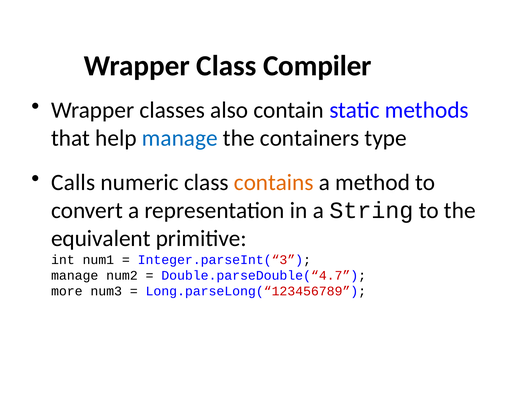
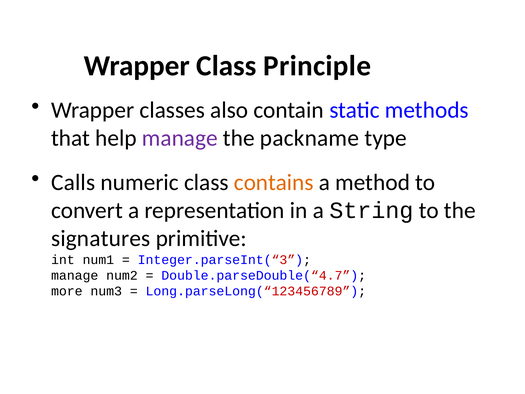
Compiler: Compiler -> Principle
manage at (180, 138) colour: blue -> purple
containers: containers -> packname
equivalent: equivalent -> signatures
